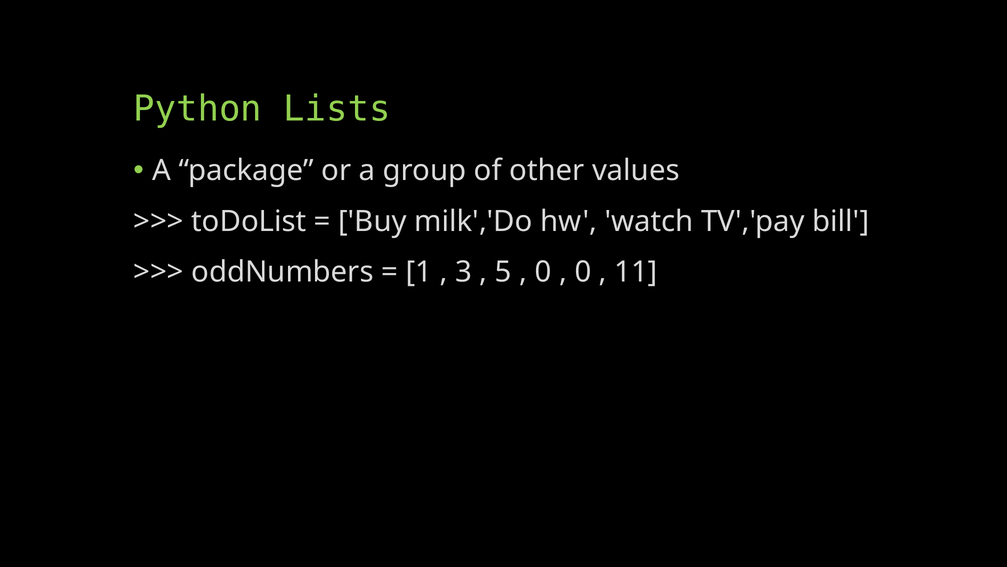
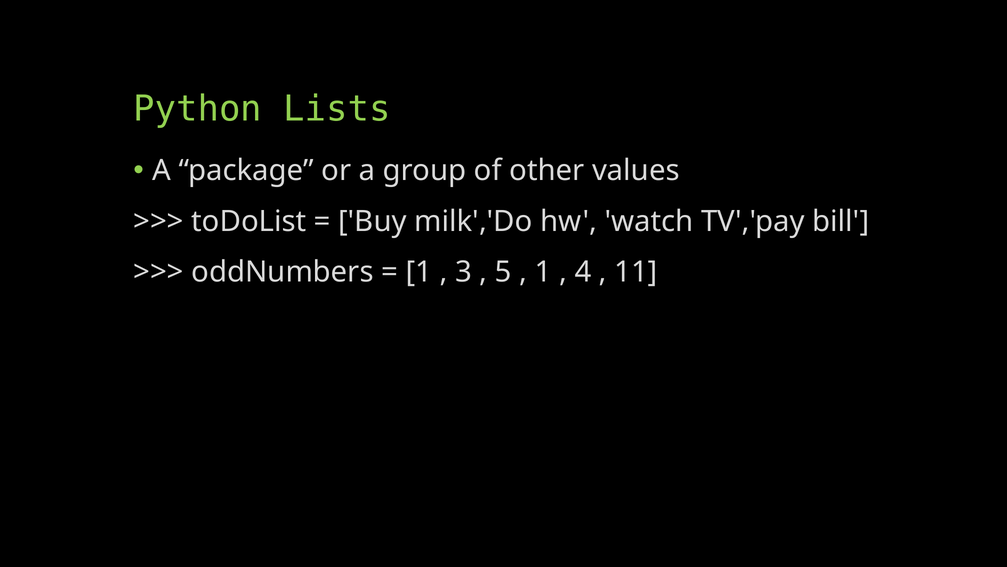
0 at (543, 272): 0 -> 1
0 at (583, 272): 0 -> 4
